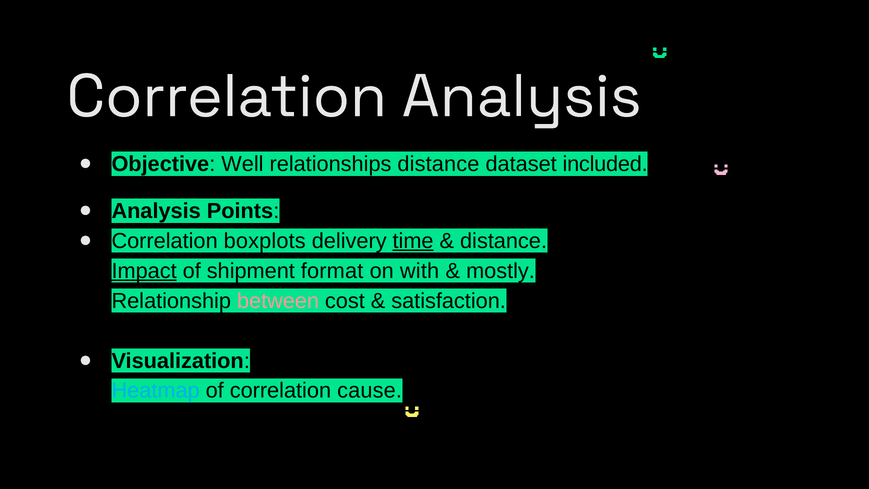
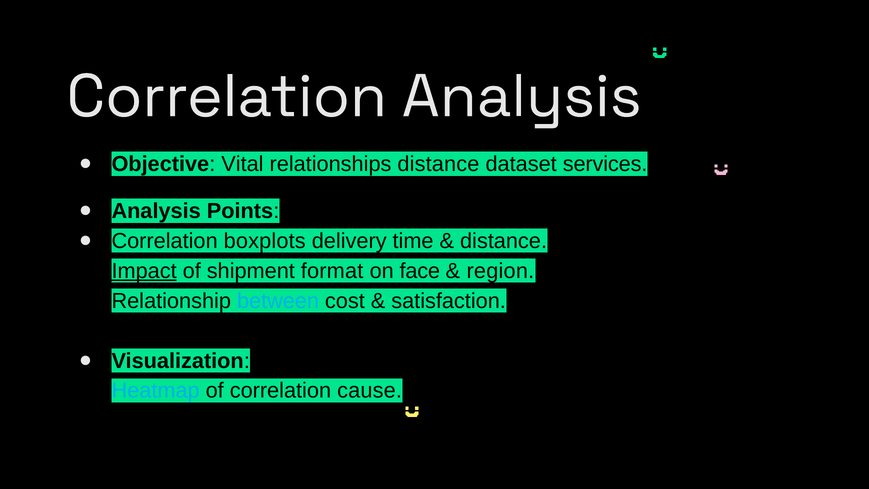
Well: Well -> Vital
included: included -> services
time underline: present -> none
with: with -> face
mostly: mostly -> region
between colour: pink -> light blue
